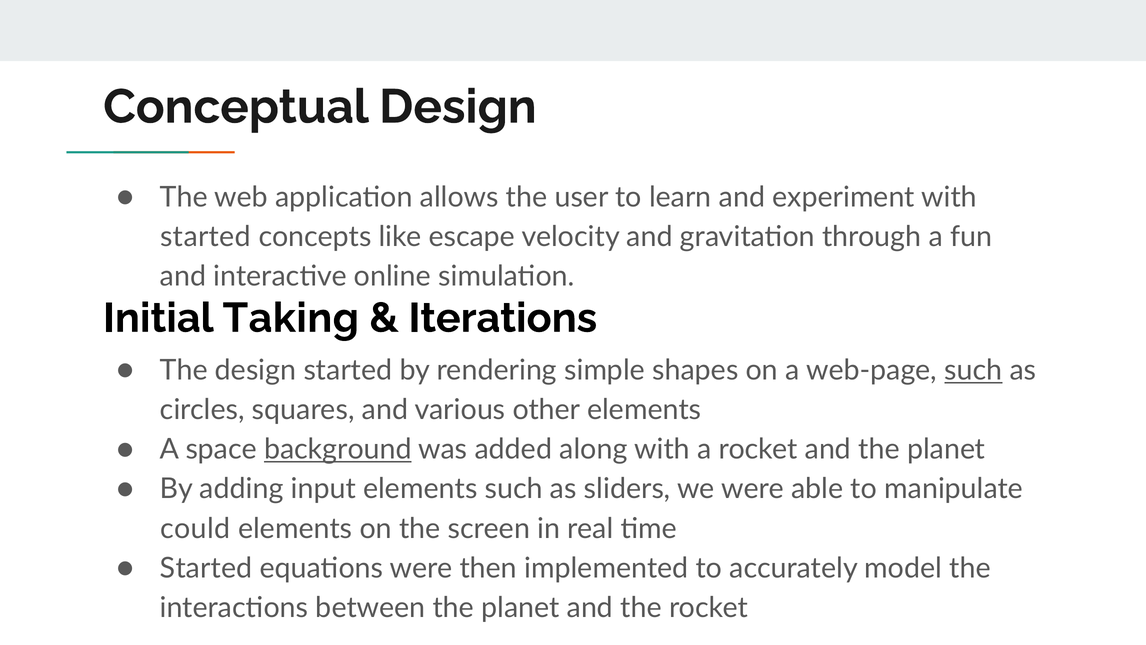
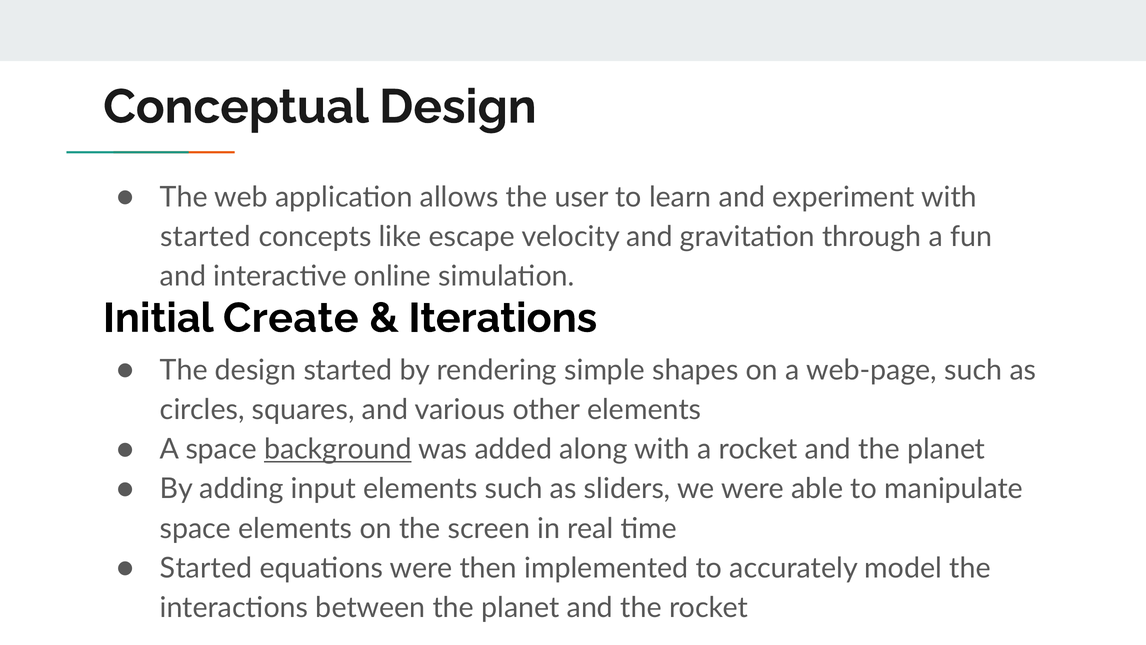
Taking: Taking -> Create
such at (973, 370) underline: present -> none
could at (195, 528): could -> space
